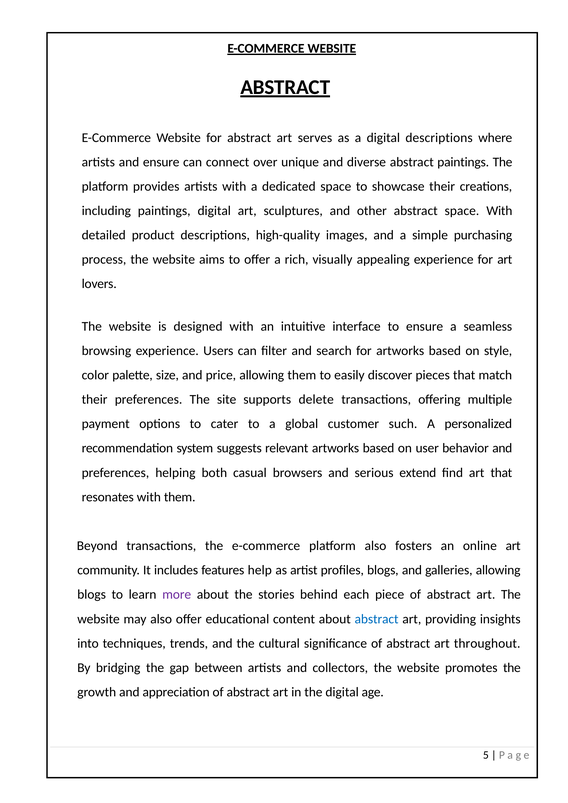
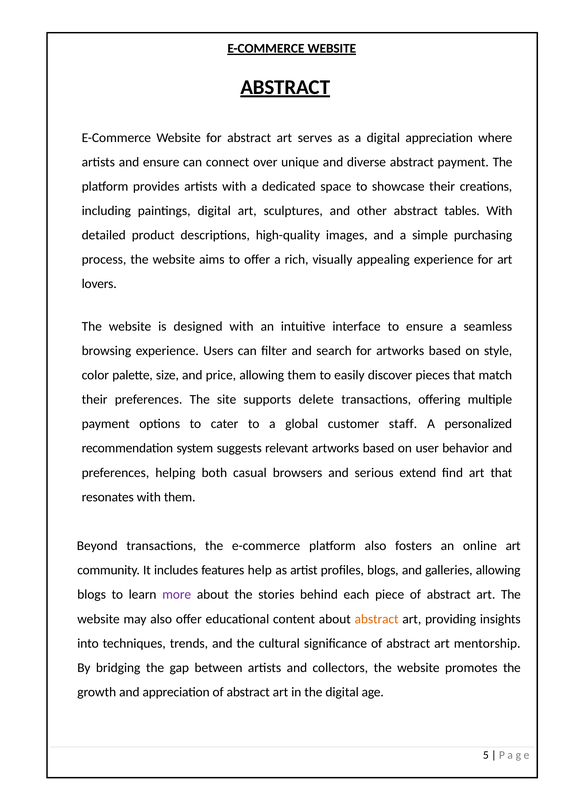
digital descriptions: descriptions -> appreciation
abstract paintings: paintings -> payment
abstract space: space -> tables
such: such -> staff
abstract at (377, 620) colour: blue -> orange
throughout: throughout -> mentorship
